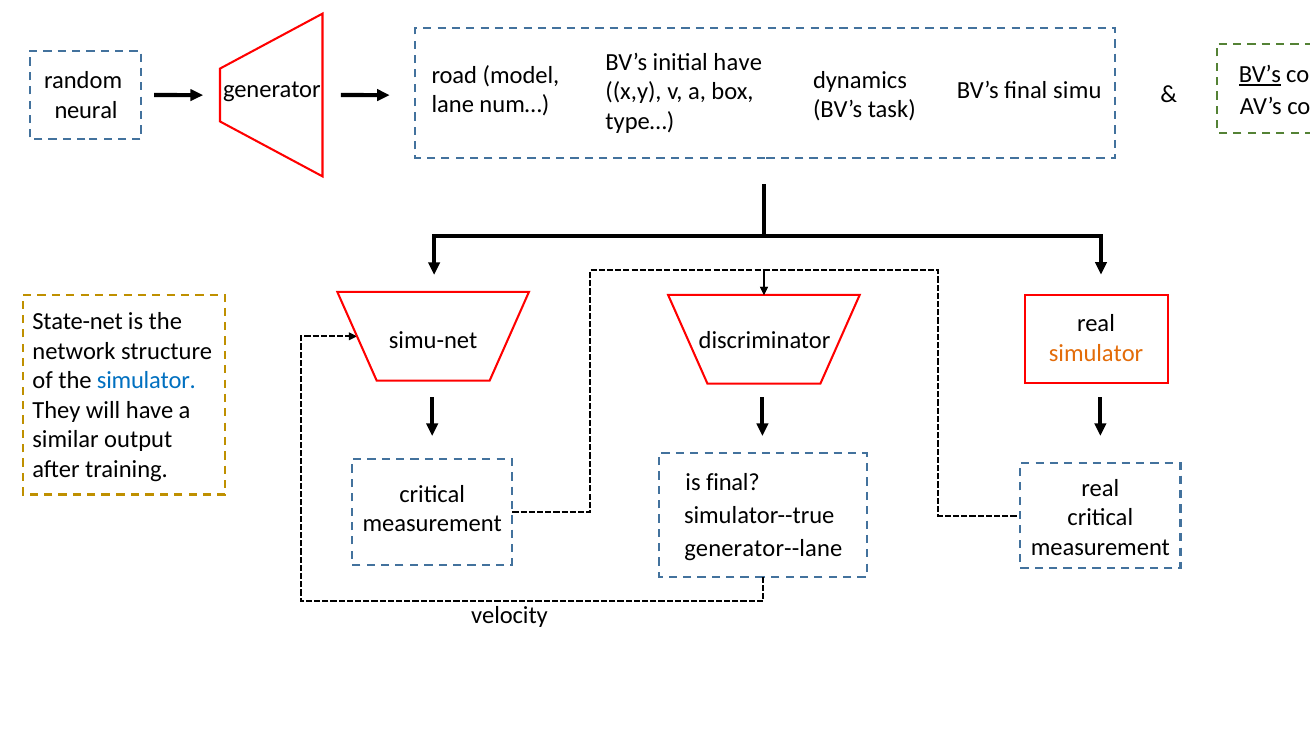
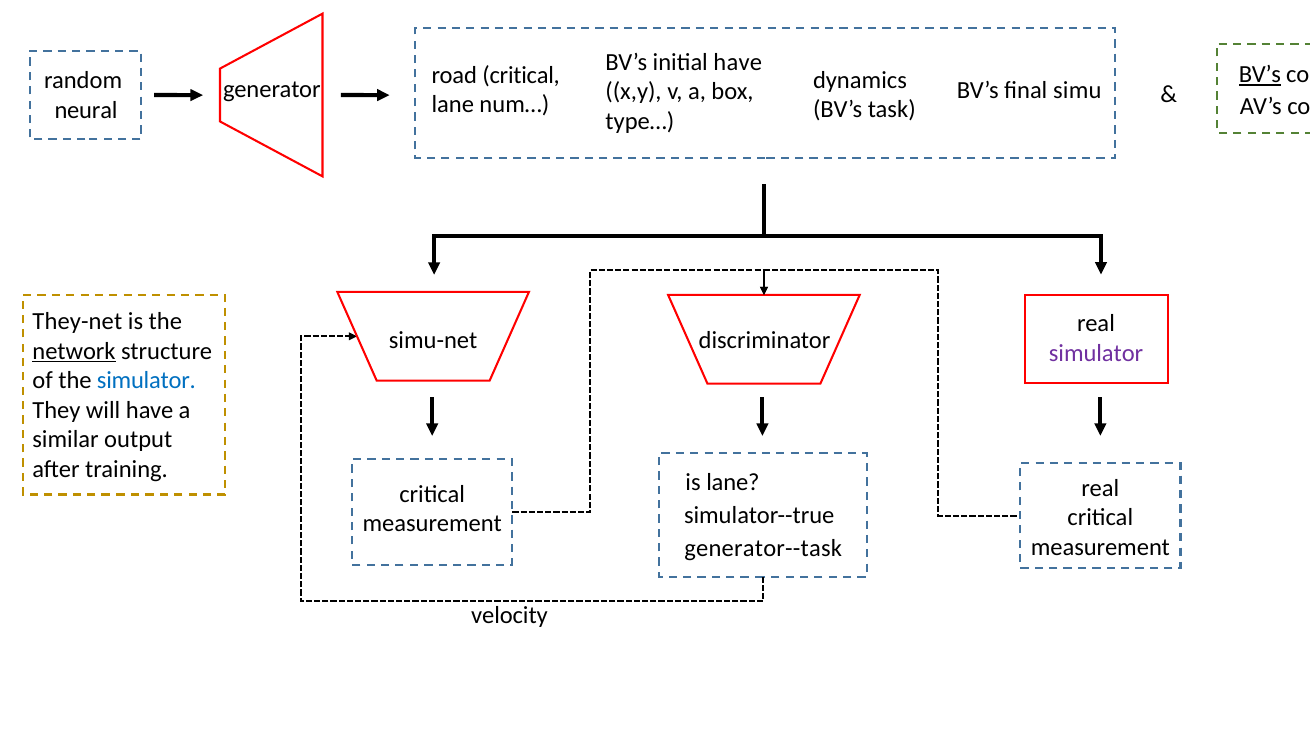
road model: model -> critical
State-net: State-net -> They-net
network underline: none -> present
simulator at (1096, 353) colour: orange -> purple
is final: final -> lane
generator--lane: generator--lane -> generator--task
